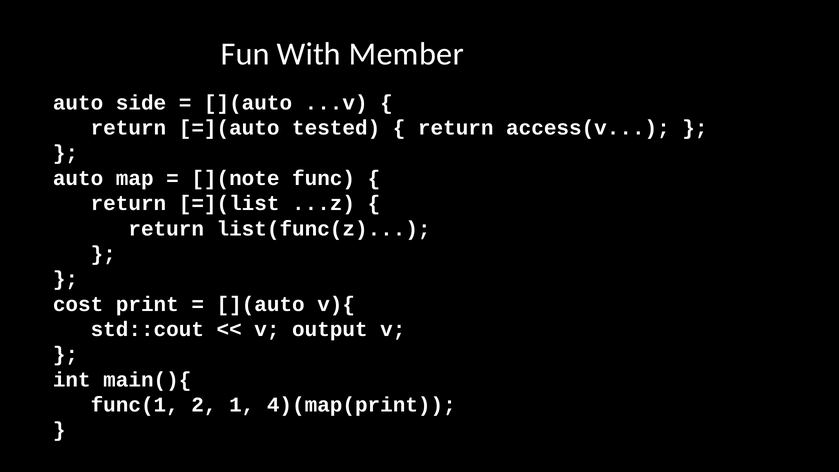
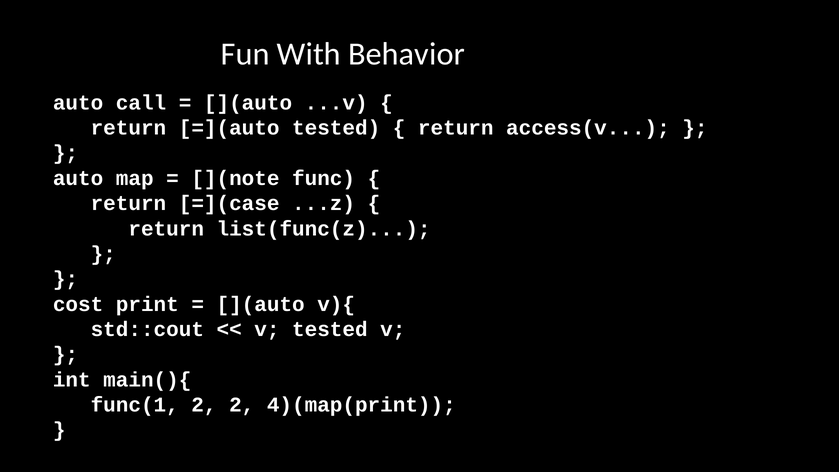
Member: Member -> Behavior
side: side -> call
=](list: =](list -> =](case
v output: output -> tested
2 1: 1 -> 2
